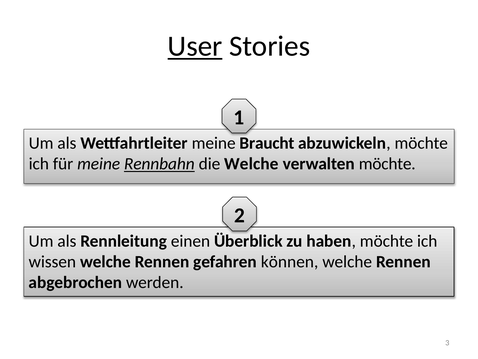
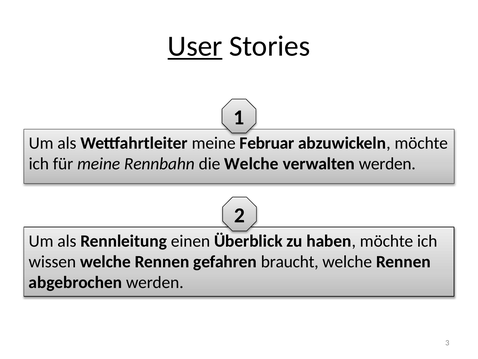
Braucht: Braucht -> Februar
Rennbahn underline: present -> none
verwalten möchte: möchte -> werden
können: können -> braucht
